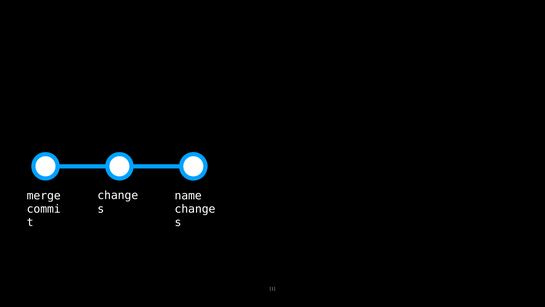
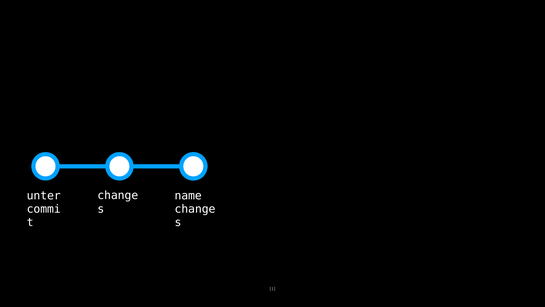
merge: merge -> unter
